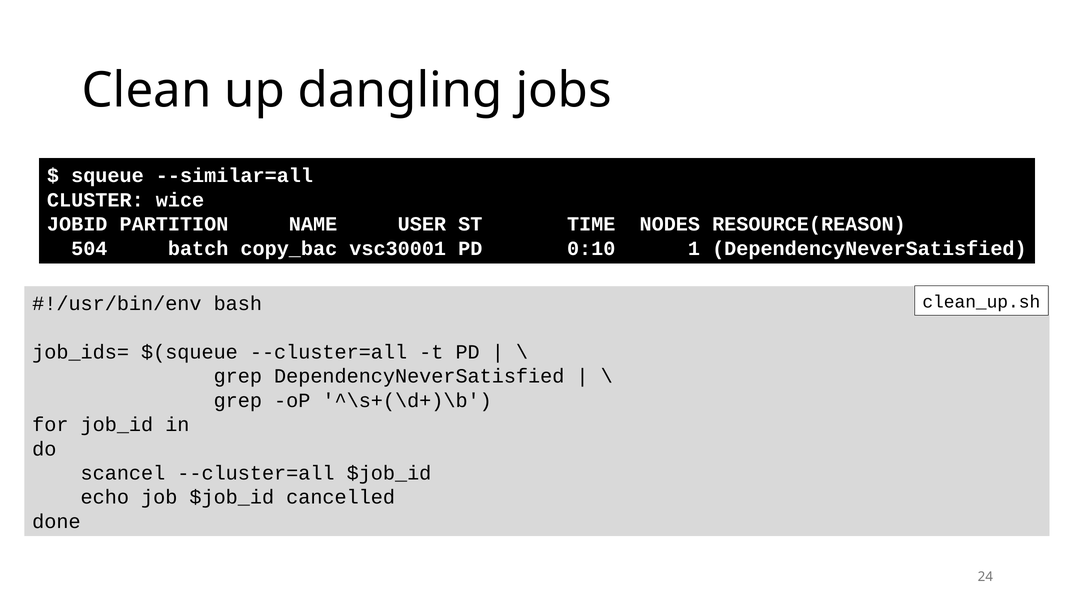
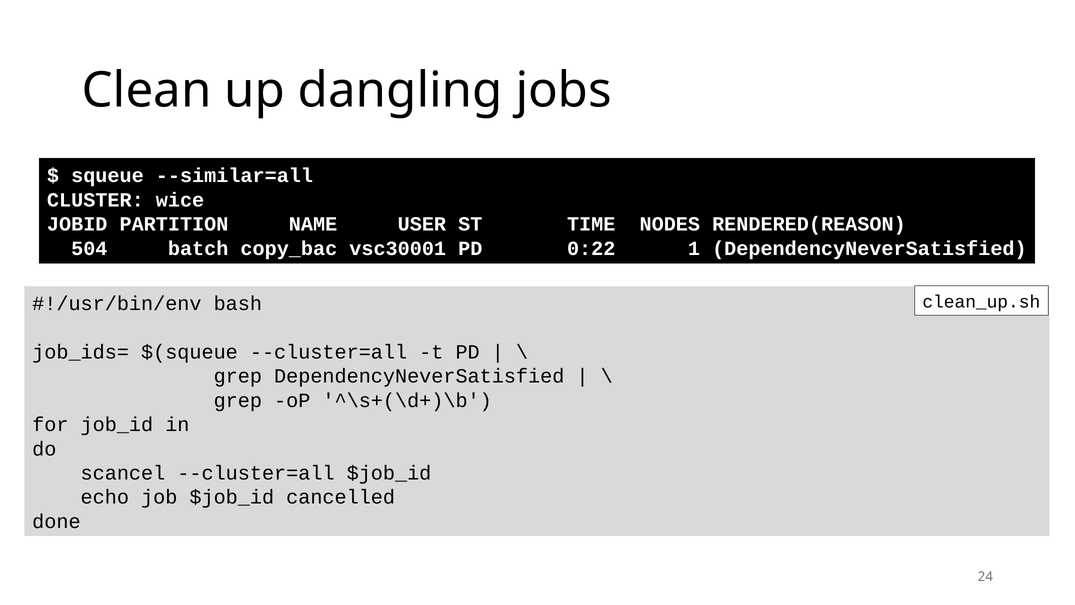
RESOURCE(REASON: RESOURCE(REASON -> RENDERED(REASON
0:10: 0:10 -> 0:22
